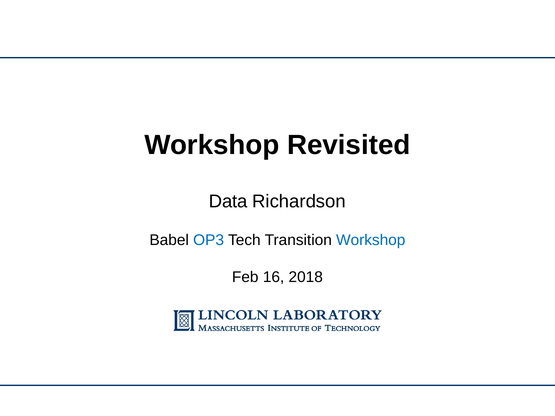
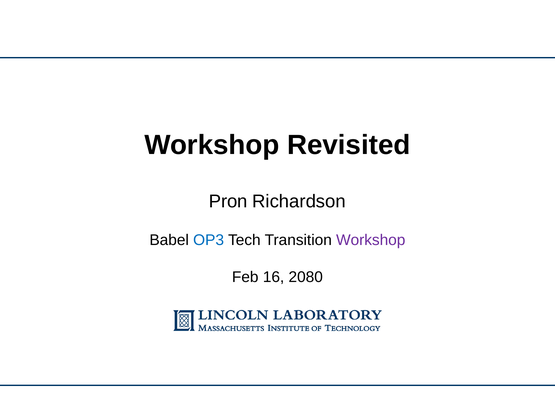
Data: Data -> Pron
Workshop at (371, 240) colour: blue -> purple
2018: 2018 -> 2080
